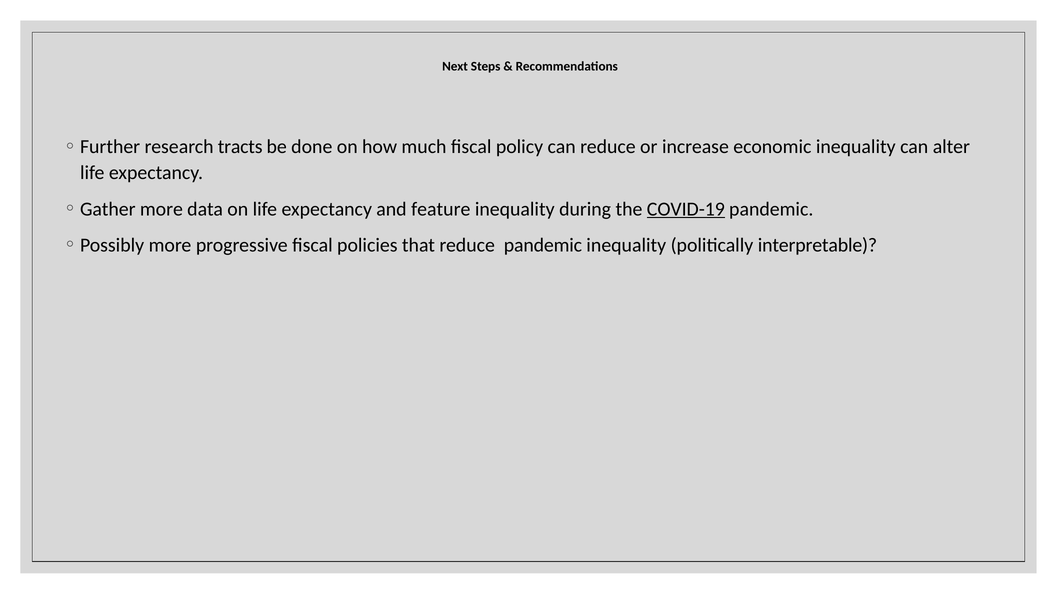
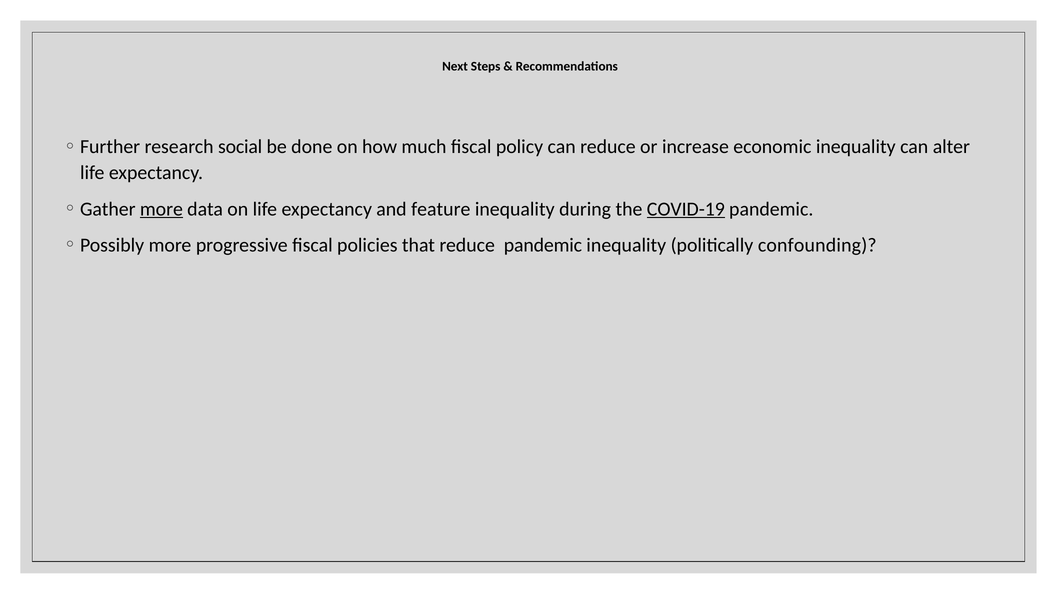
tracts: tracts -> social
more at (161, 209) underline: none -> present
interpretable: interpretable -> confounding
